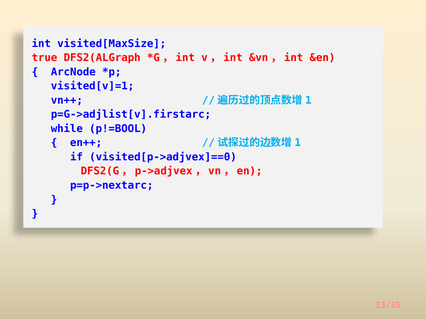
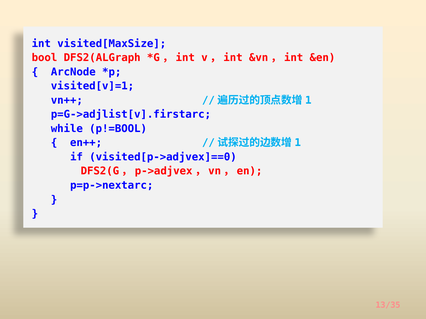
true: true -> bool
